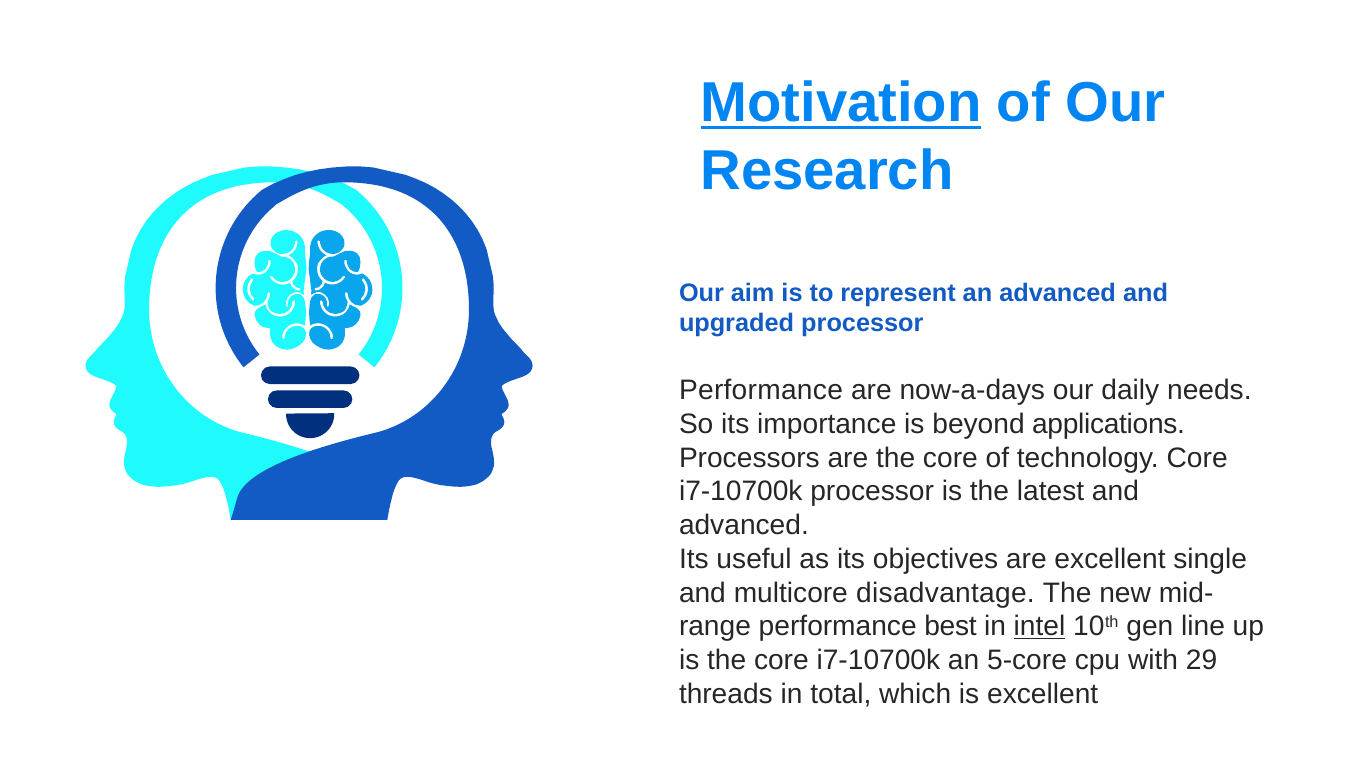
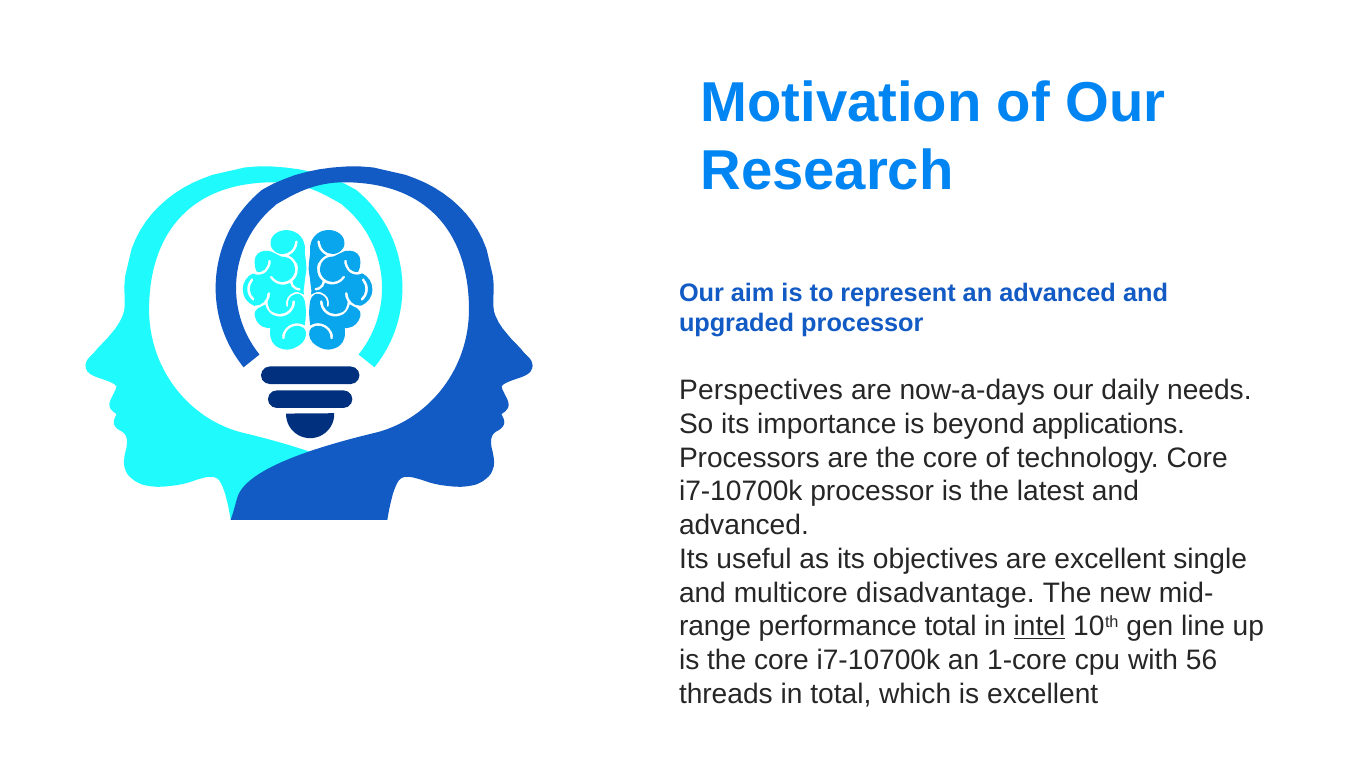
Motivation underline: present -> none
Performance at (761, 390): Performance -> Perspectives
performance best: best -> total
5-core: 5-core -> 1-core
29: 29 -> 56
